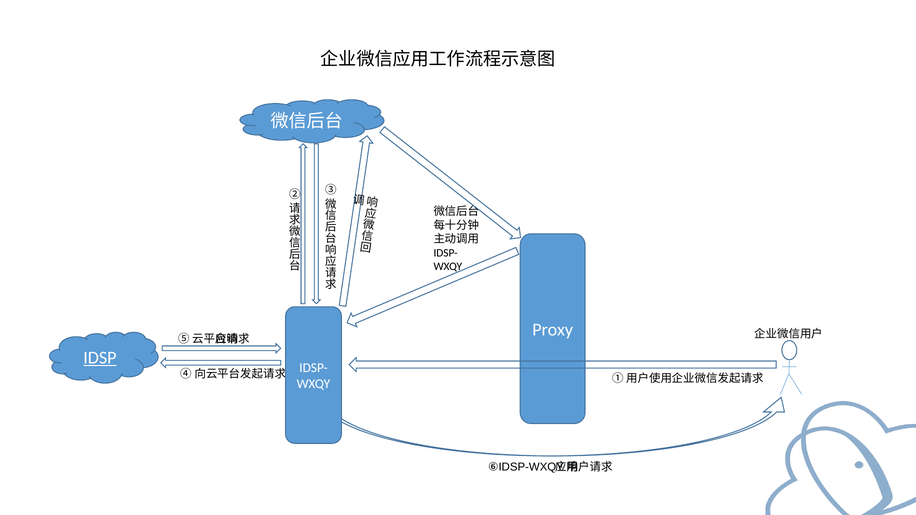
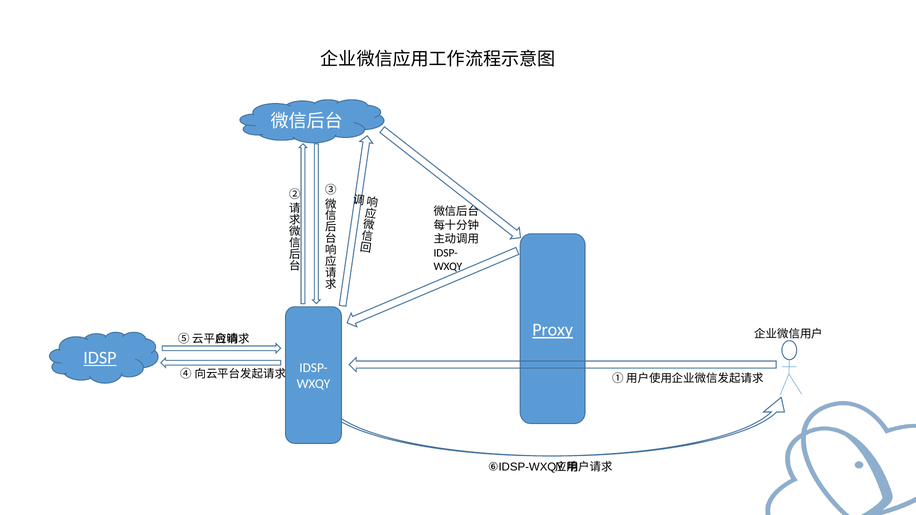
Proxy underline: none -> present
